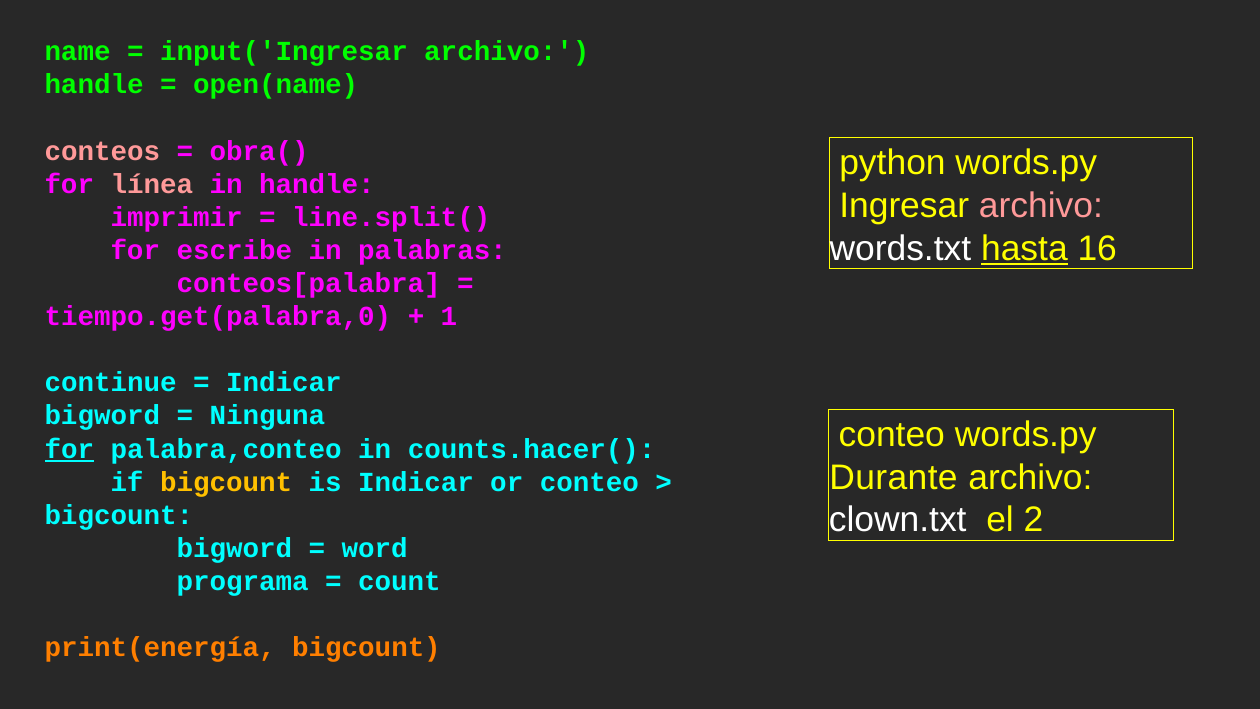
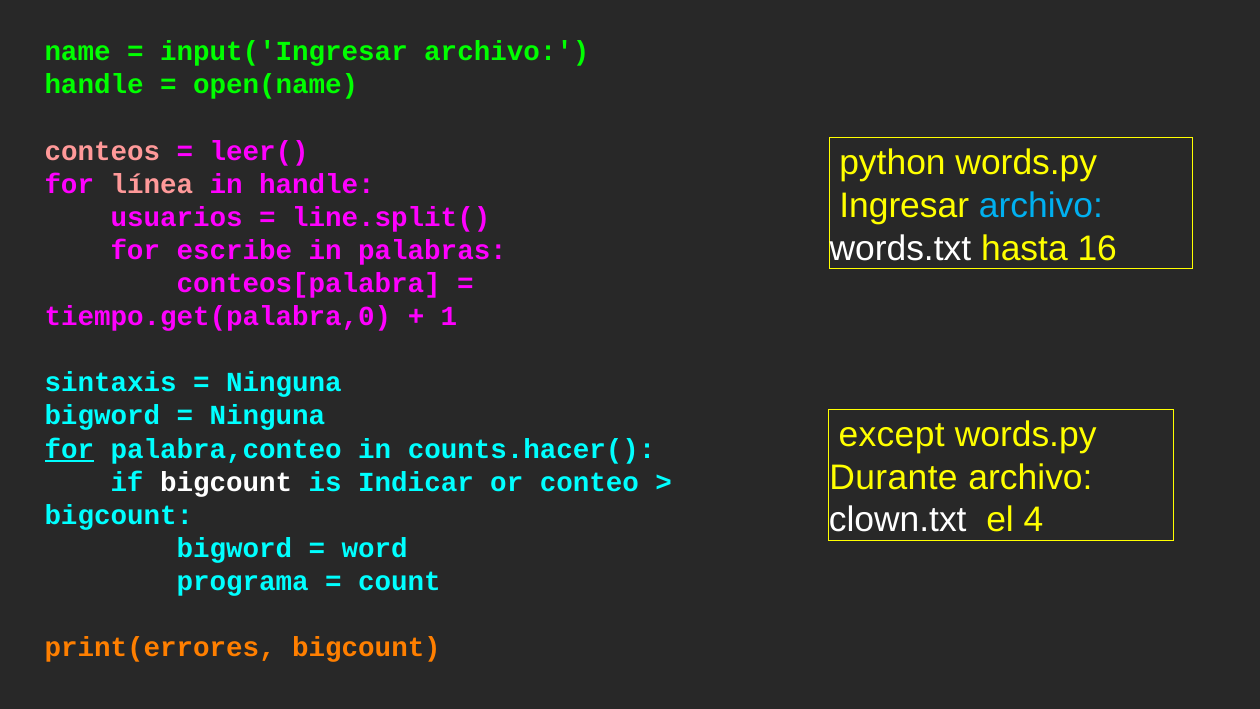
obra(: obra( -> leer(
archivo at (1041, 206) colour: pink -> light blue
imprimir: imprimir -> usuarios
hasta underline: present -> none
continue: continue -> sintaxis
Indicar at (284, 383): Indicar -> Ninguna
conteo at (892, 435): conteo -> except
bigcount at (226, 482) colour: yellow -> white
2: 2 -> 4
print(energía: print(energía -> print(errores
